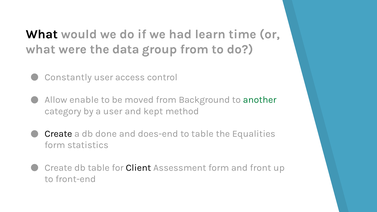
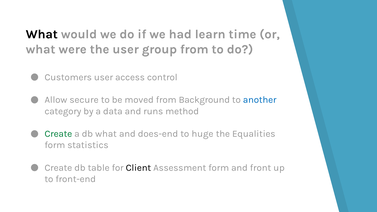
the data: data -> user
Constantly: Constantly -> Customers
enable: enable -> secure
another colour: green -> blue
a user: user -> data
kept: kept -> runs
Create at (58, 134) colour: black -> green
db done: done -> what
to table: table -> huge
